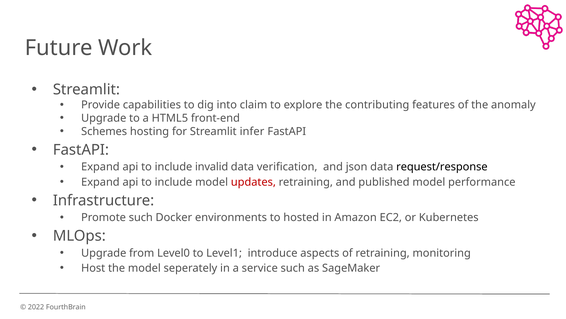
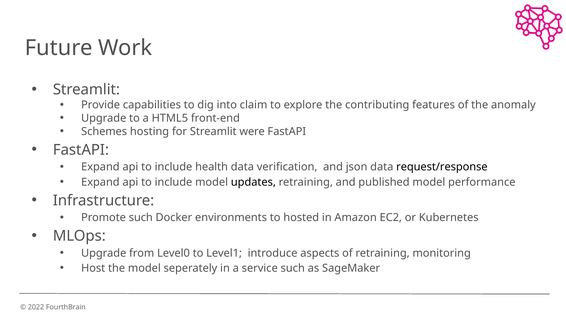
infer: infer -> were
invalid: invalid -> health
updates colour: red -> black
